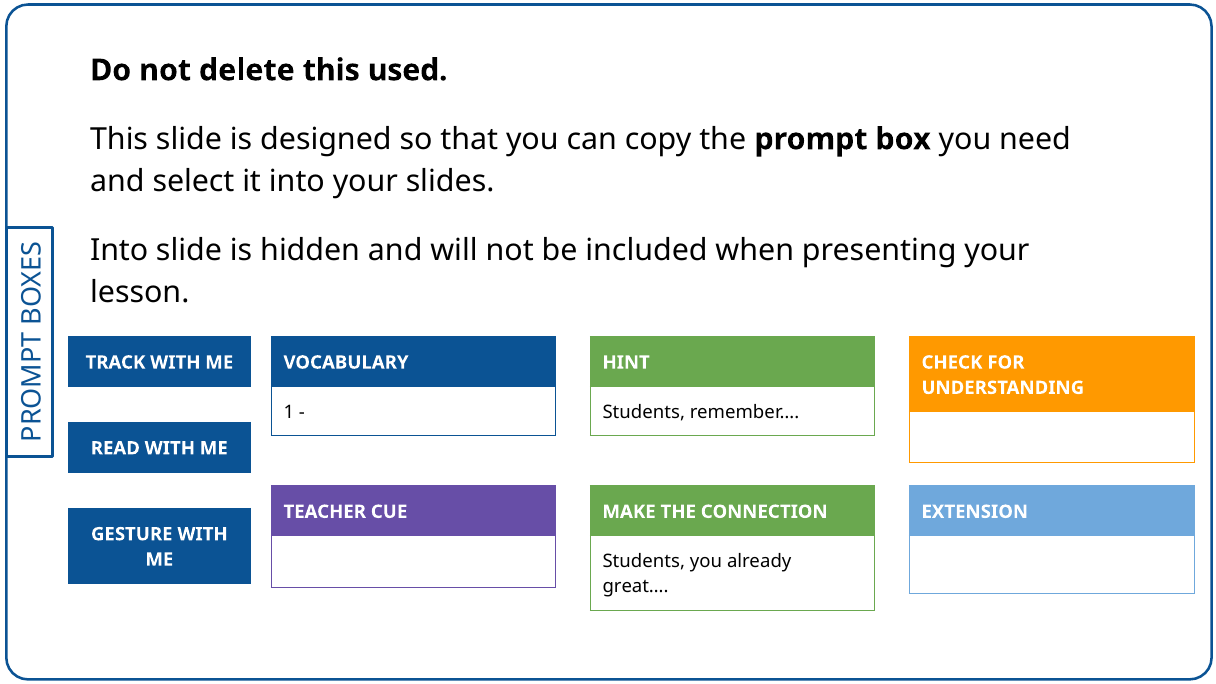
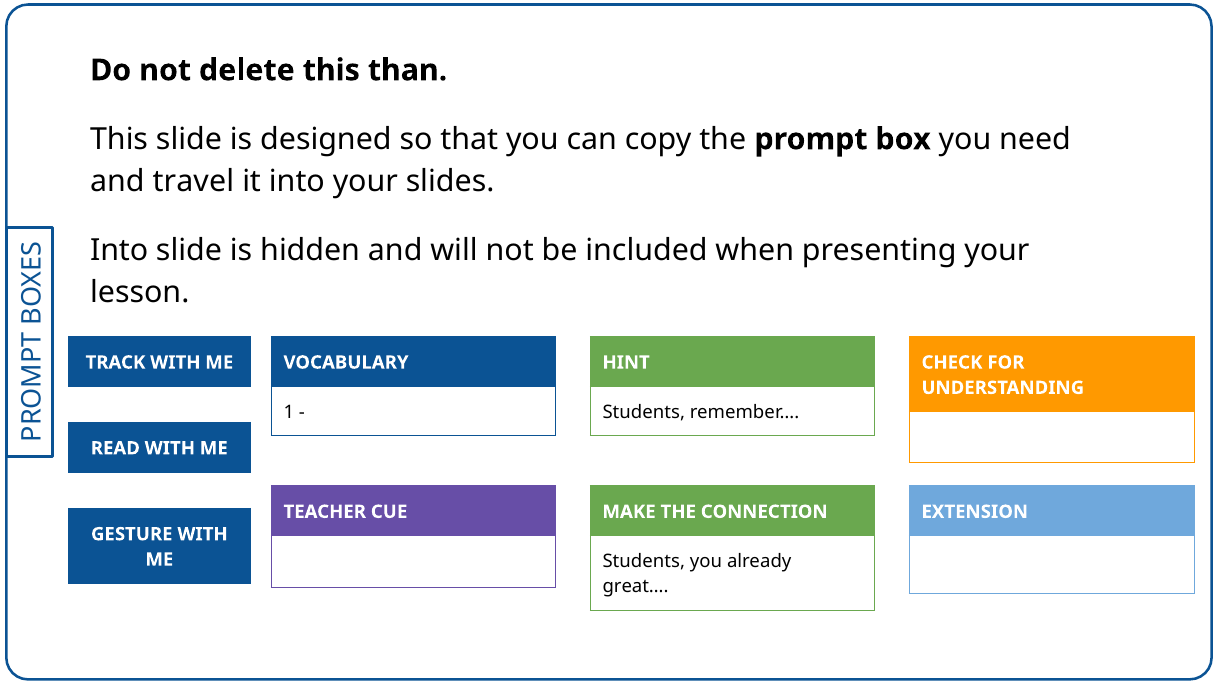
used: used -> than
select: select -> travel
